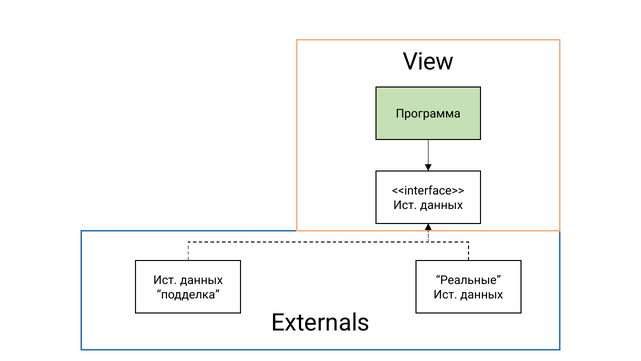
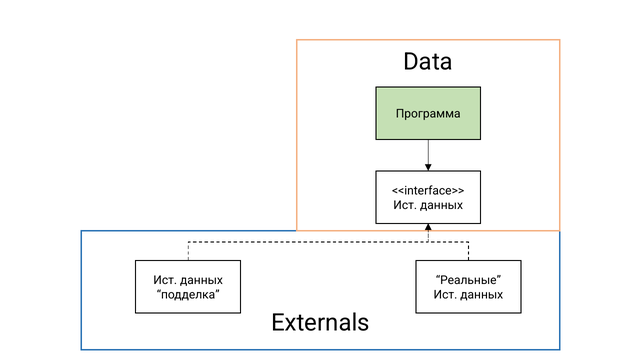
View: View -> Data
